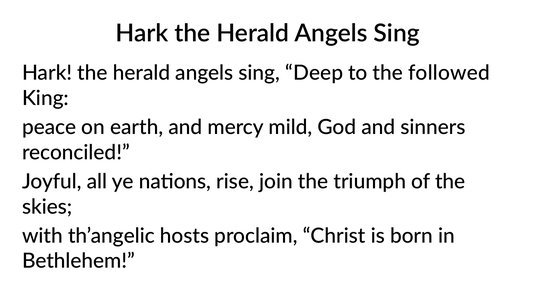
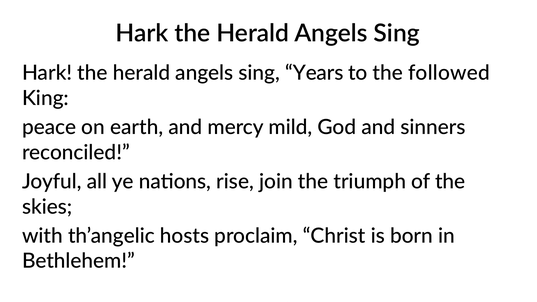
Deep: Deep -> Years
